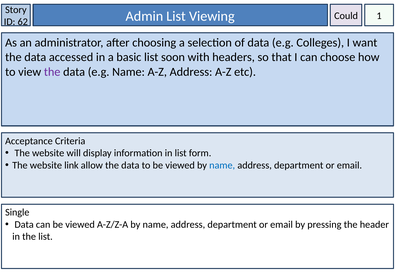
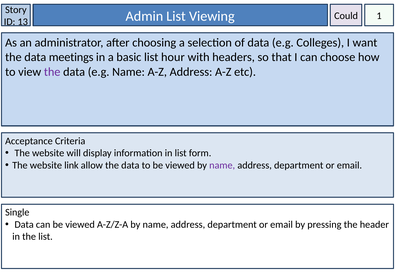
62: 62 -> 13
accessed: accessed -> meetings
soon: soon -> hour
name at (222, 166) colour: blue -> purple
